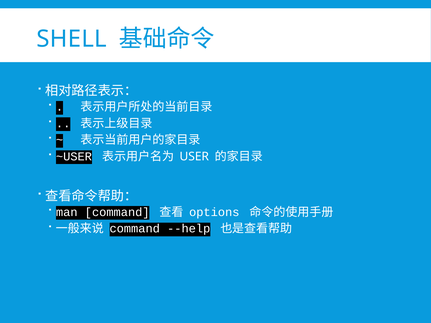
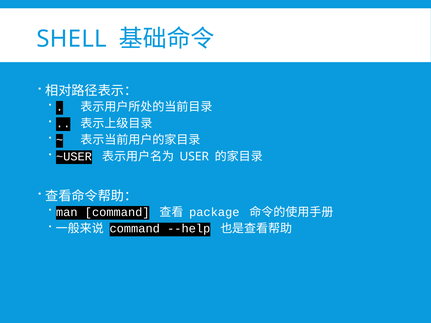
options: options -> package
